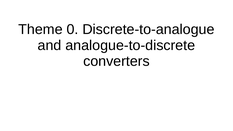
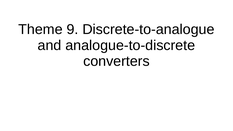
0: 0 -> 9
